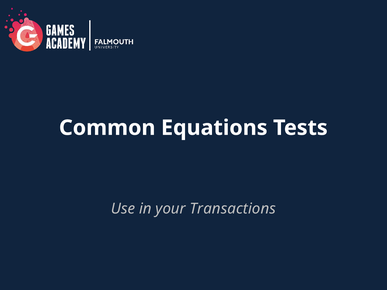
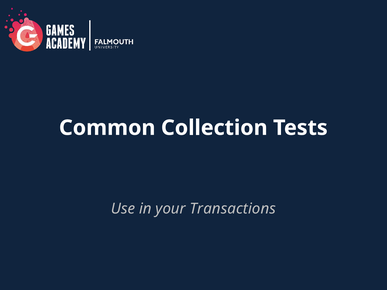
Equations: Equations -> Collection
